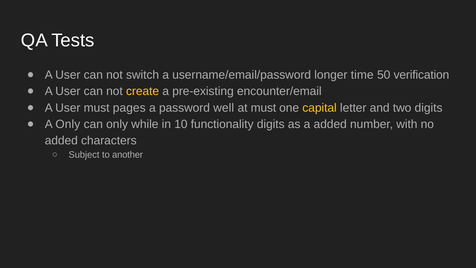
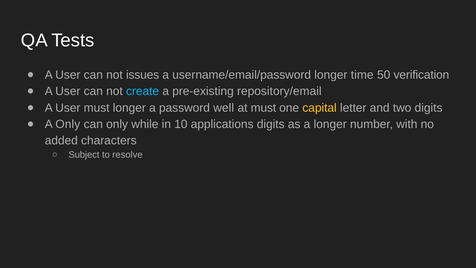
switch: switch -> issues
create colour: yellow -> light blue
encounter/email: encounter/email -> repository/email
must pages: pages -> longer
functionality: functionality -> applications
a added: added -> longer
another: another -> resolve
